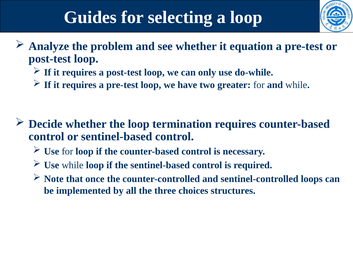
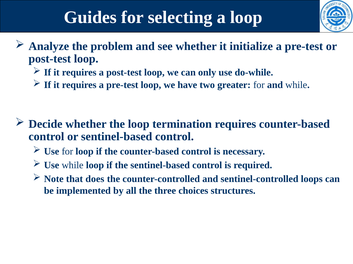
equation: equation -> initialize
once: once -> does
